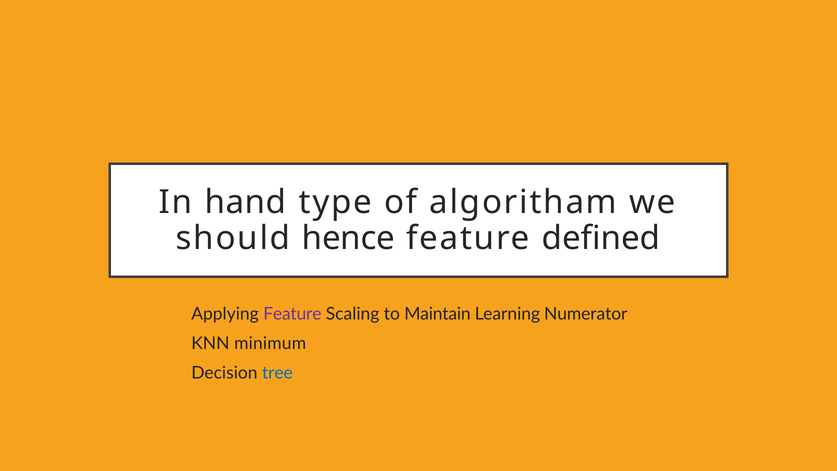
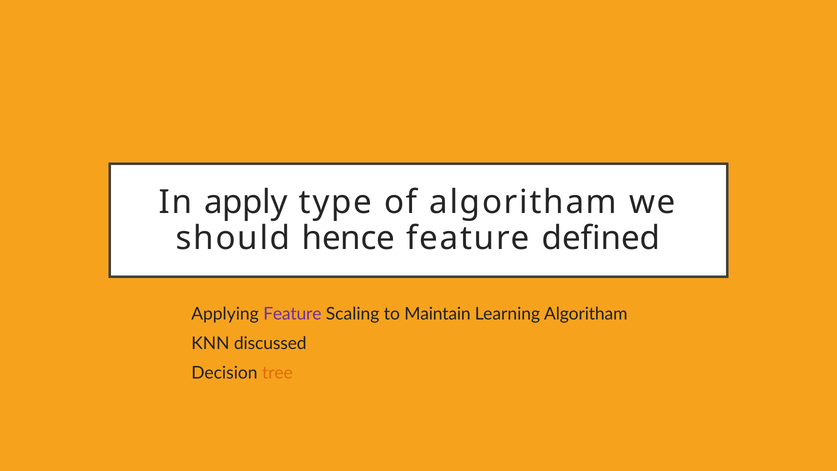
hand: hand -> apply
Learning Numerator: Numerator -> Algoritham
minimum: minimum -> discussed
tree colour: blue -> orange
